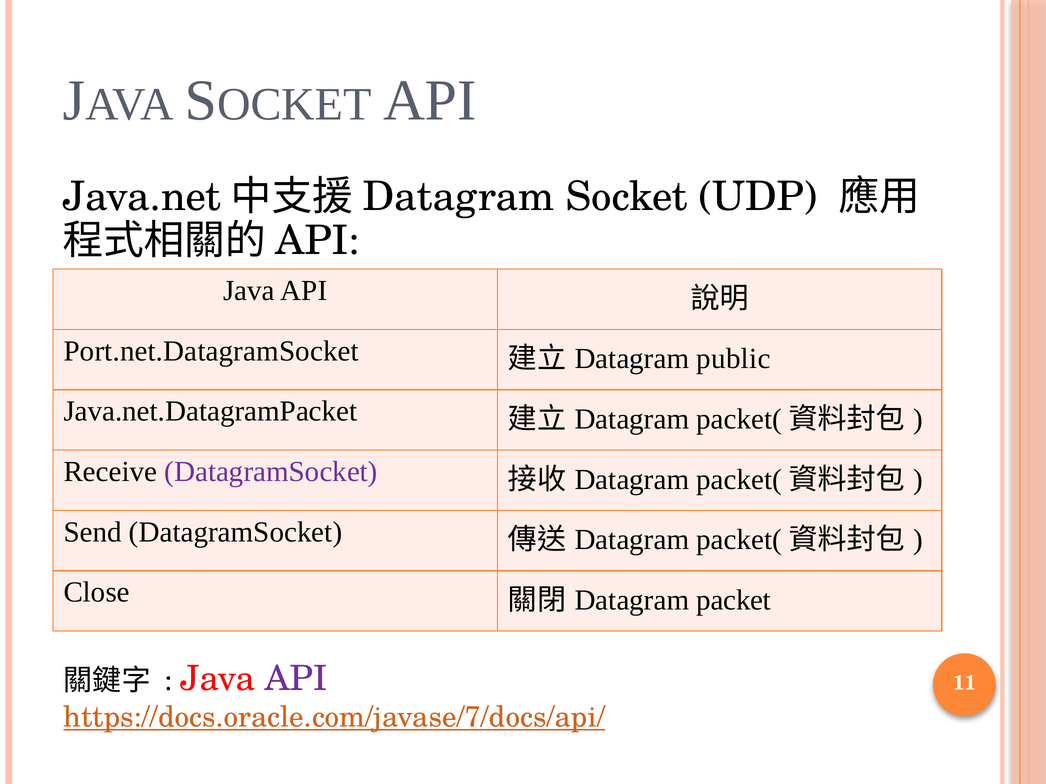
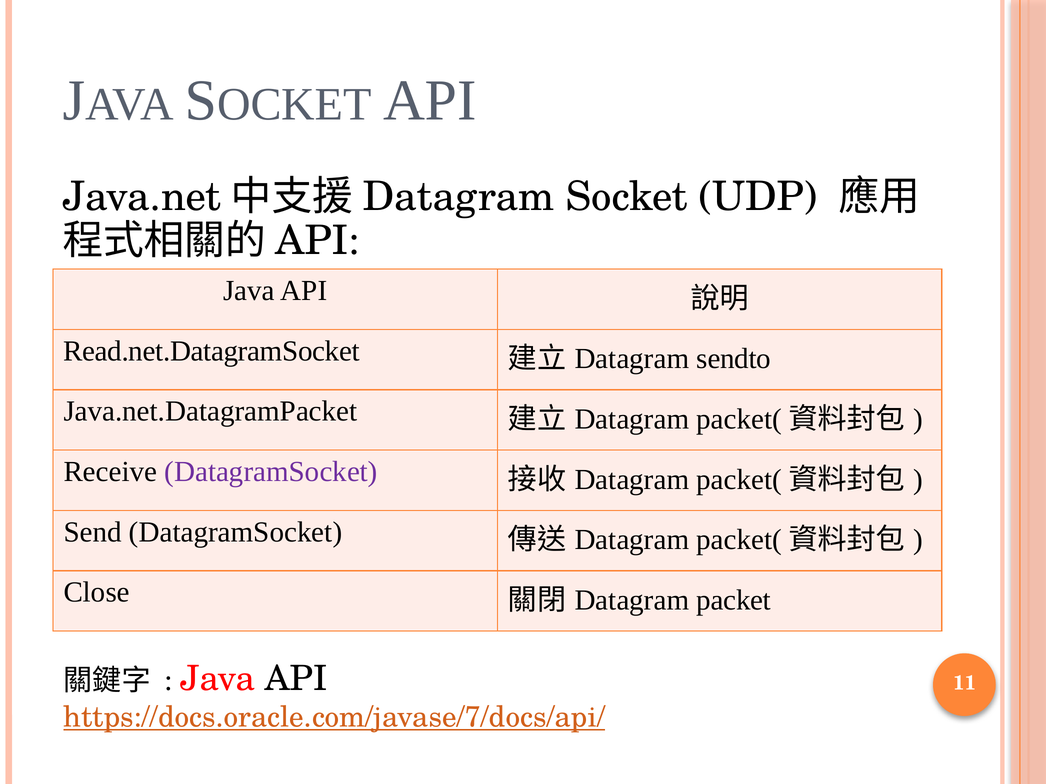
Port.net.DatagramSocket: Port.net.DatagramSocket -> Read.net.DatagramSocket
public: public -> sendto
API at (296, 679) colour: purple -> black
